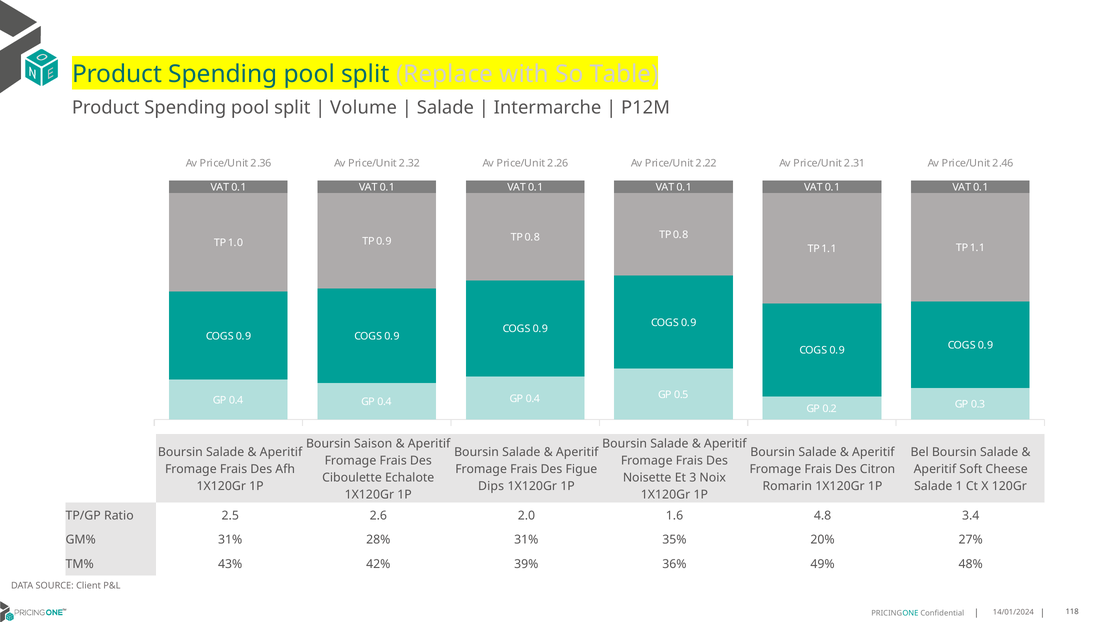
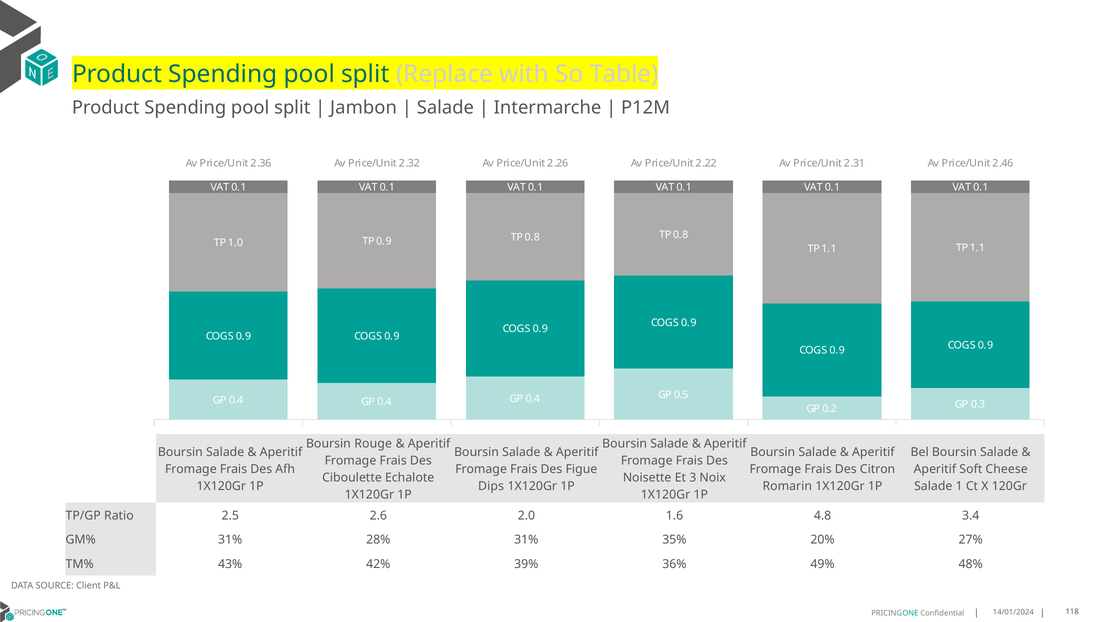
Volume: Volume -> Jambon
Saison: Saison -> Rouge
